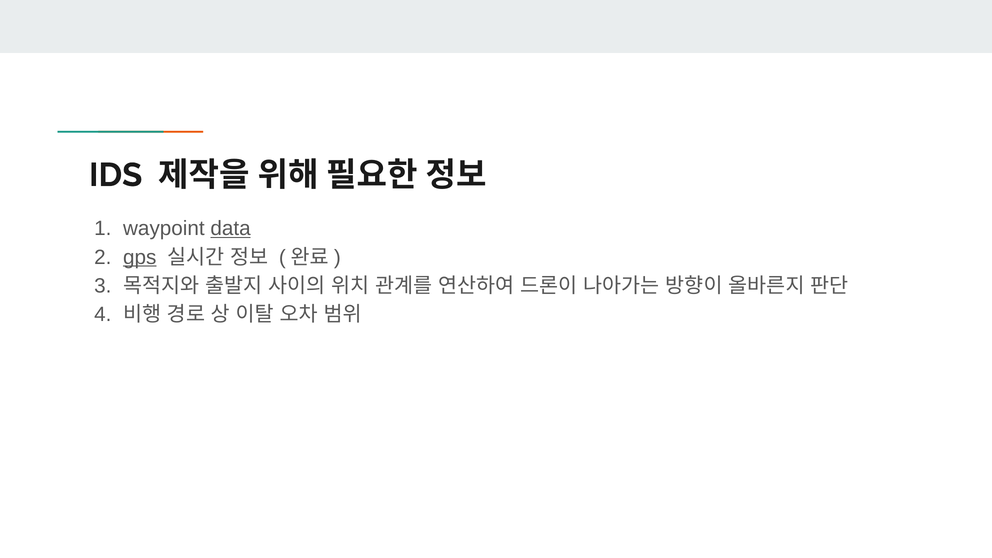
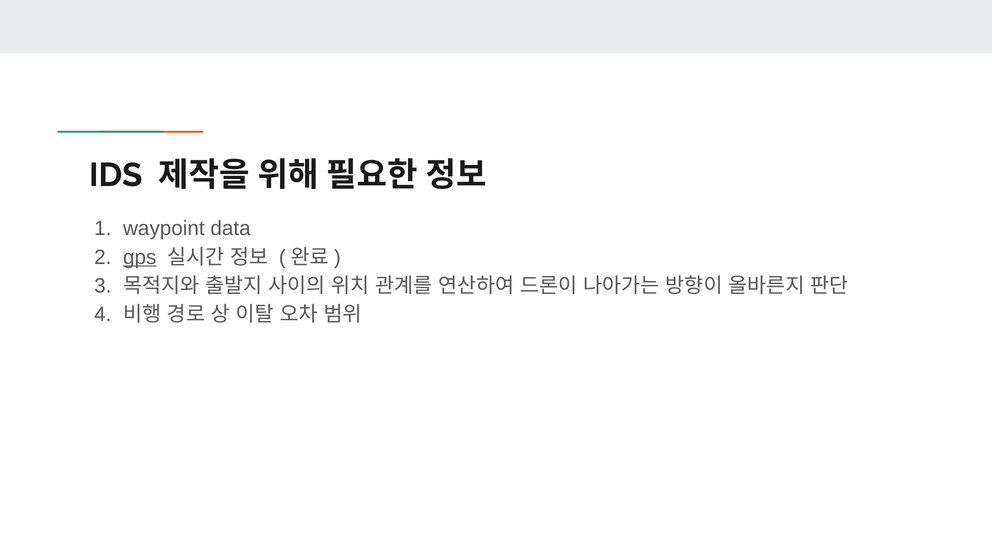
data underline: present -> none
